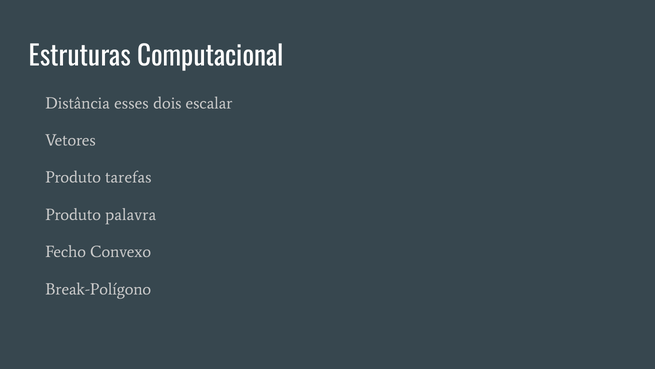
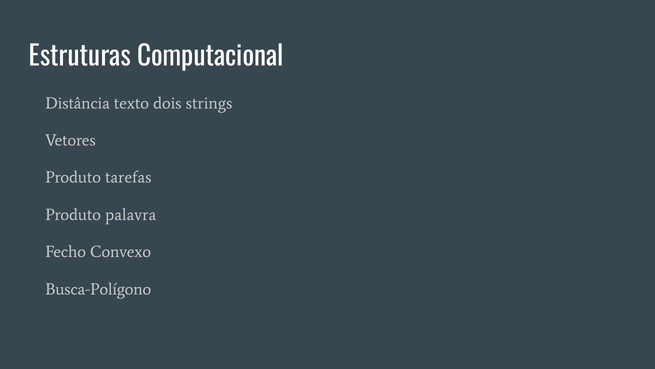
esses: esses -> texto
escalar: escalar -> strings
Break-Polígono: Break-Polígono -> Busca-Polígono
